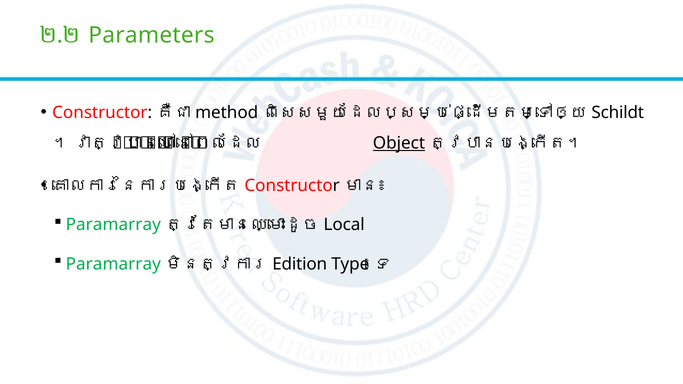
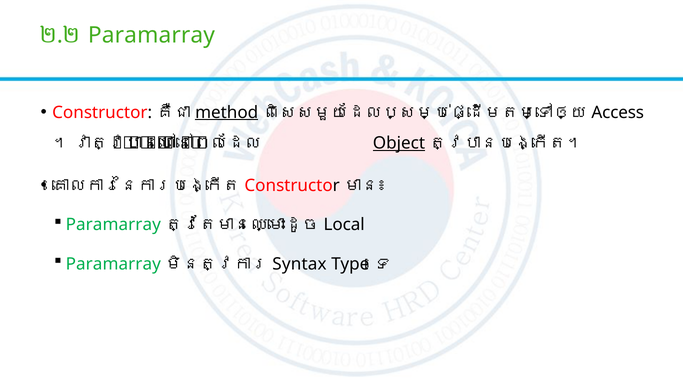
Parameters at (151, 35): Parameters -> Paramarray
method underline: none -> present
Schildt: Schildt -> Access
Edition: Edition -> Syntax
